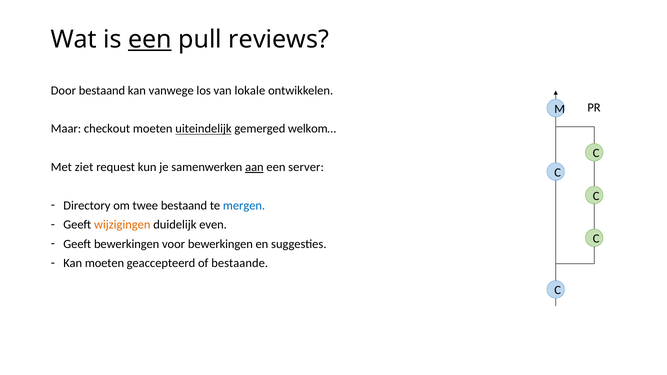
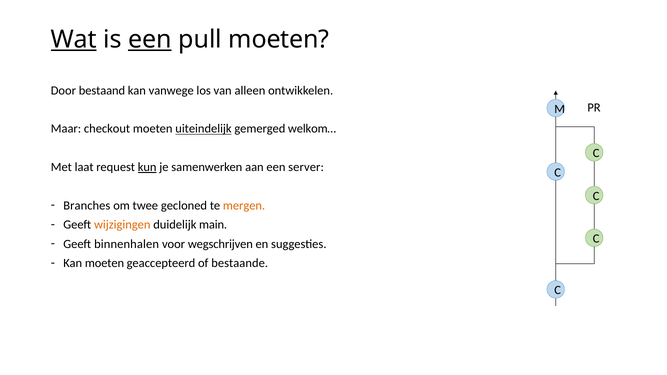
Wat underline: none -> present
pull reviews: reviews -> moeten
lokale: lokale -> alleen
ziet: ziet -> laat
kun underline: none -> present
aan underline: present -> none
Directory: Directory -> Branches
twee bestaand: bestaand -> gecloned
mergen colour: blue -> orange
even: even -> main
Geeft bewerkingen: bewerkingen -> binnenhalen
voor bewerkingen: bewerkingen -> wegschrijven
